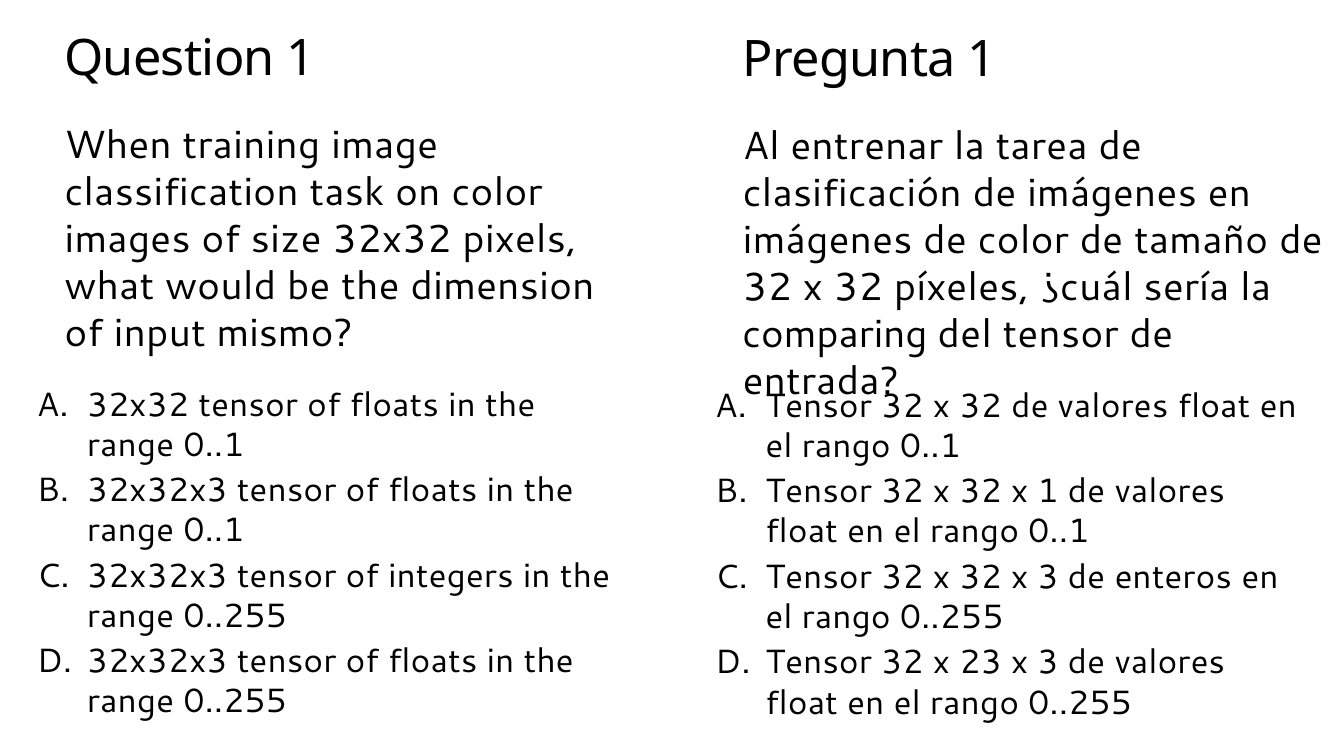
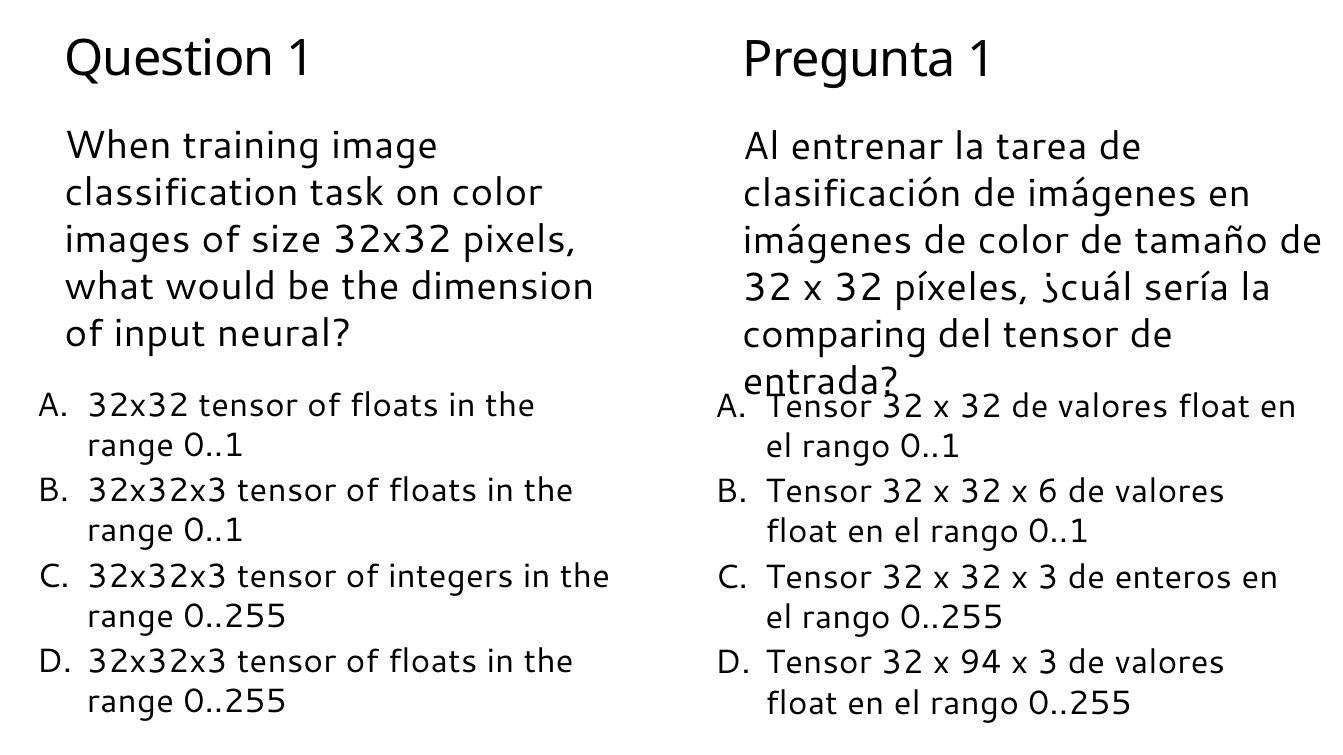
mismo: mismo -> neural
x 1: 1 -> 6
23: 23 -> 94
